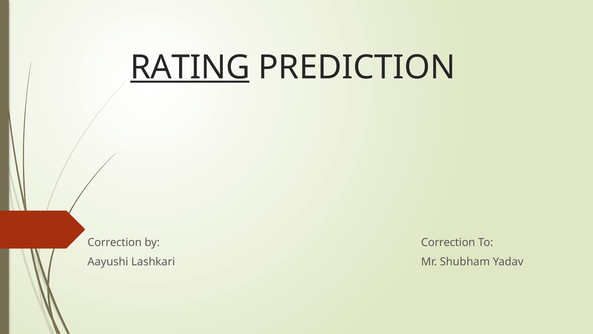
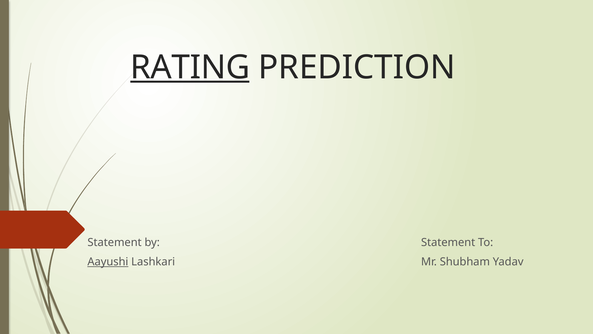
Correction at (115, 242): Correction -> Statement
by Correction: Correction -> Statement
Aayushi underline: none -> present
